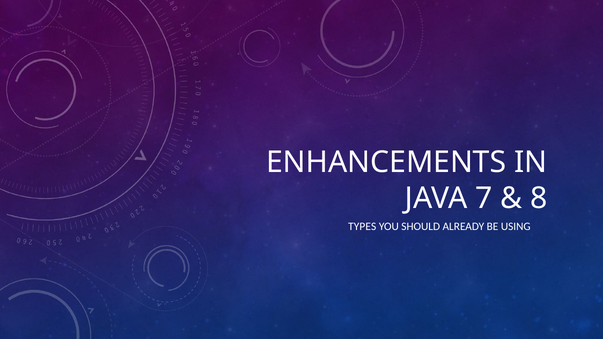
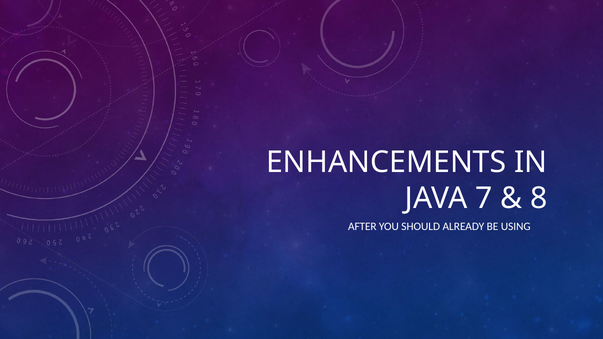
TYPES: TYPES -> AFTER
